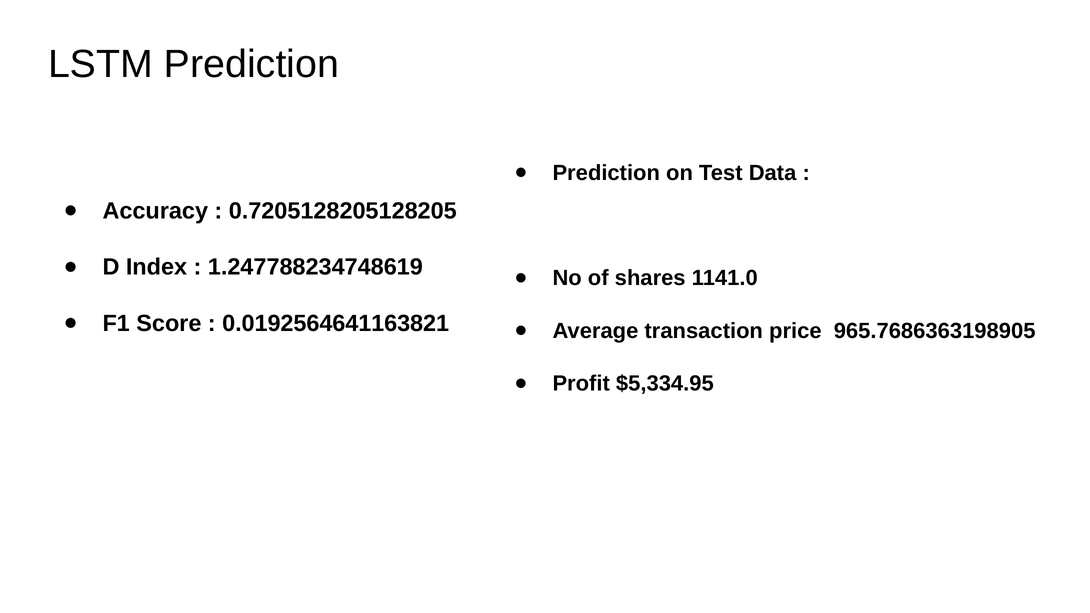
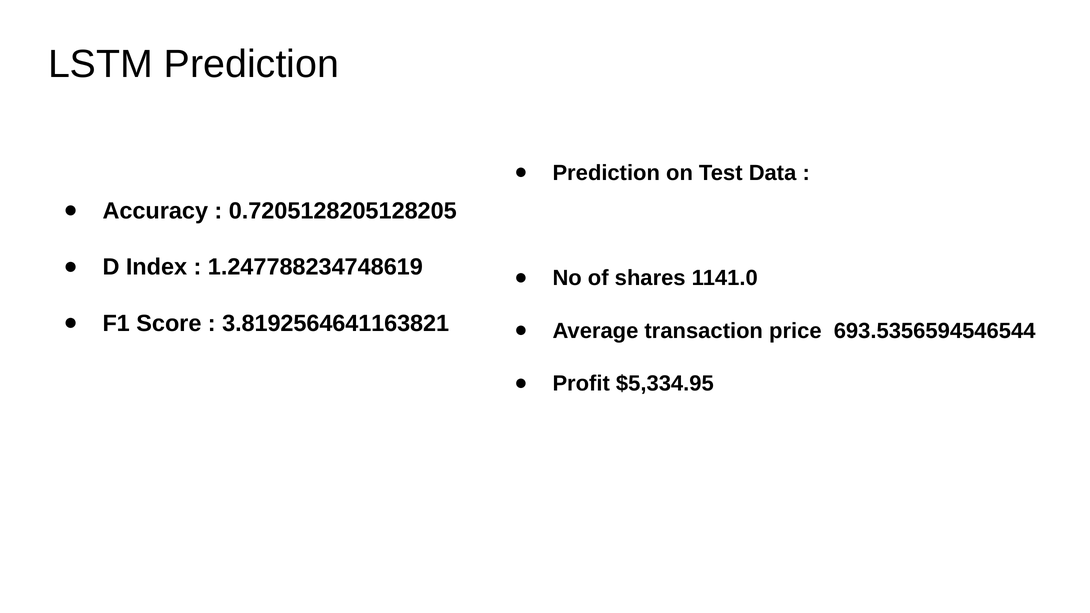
0.0192564641163821: 0.0192564641163821 -> 3.8192564641163821
965.7686363198905: 965.7686363198905 -> 693.5356594546544
